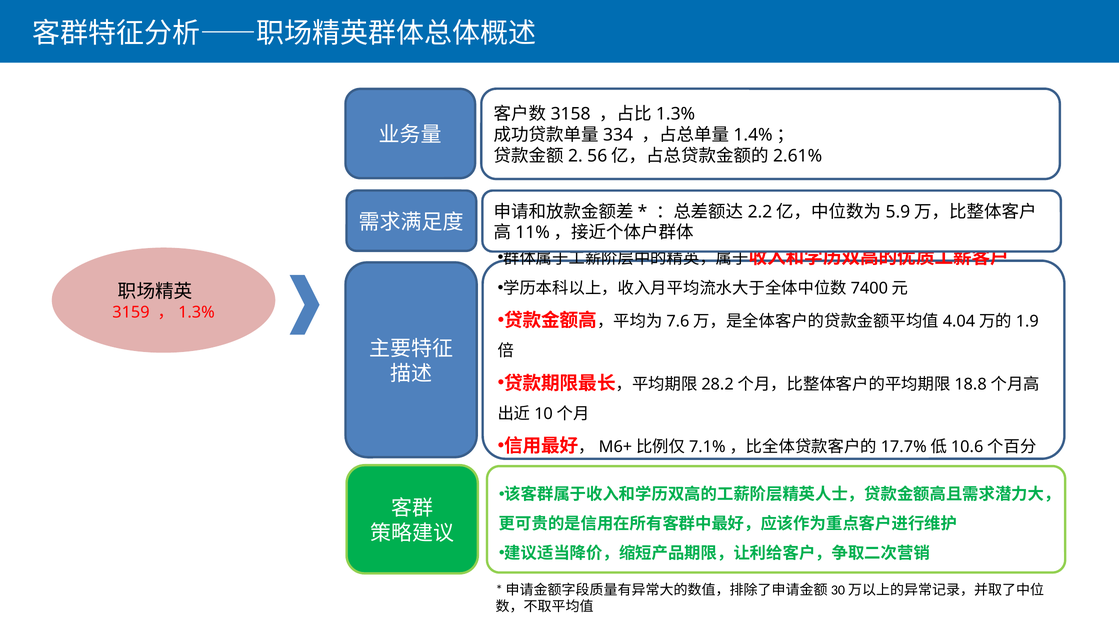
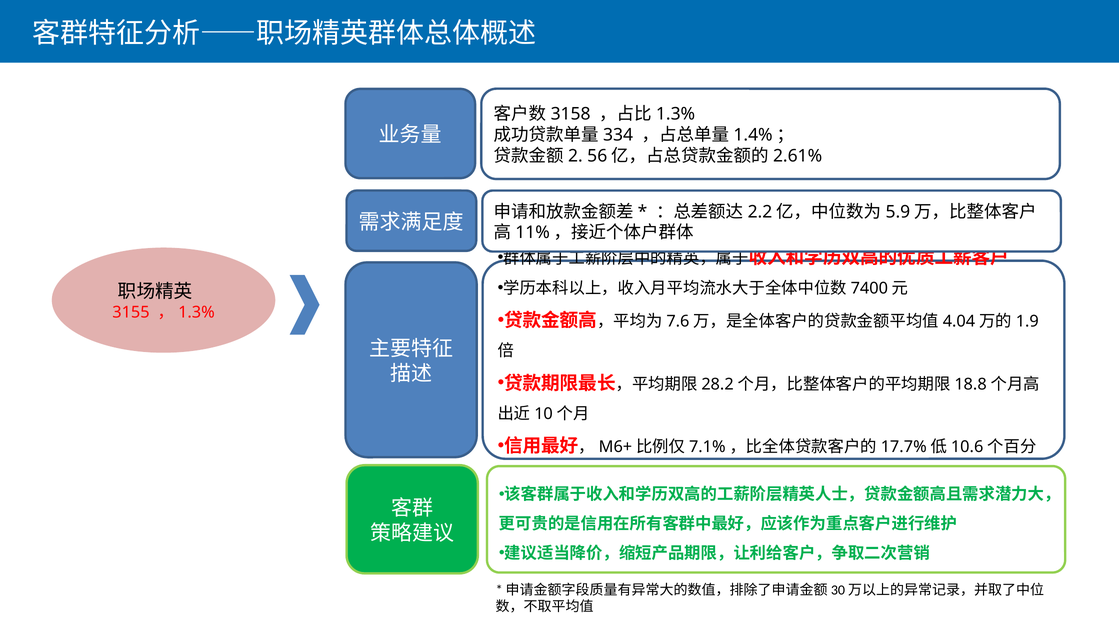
3159: 3159 -> 3155
